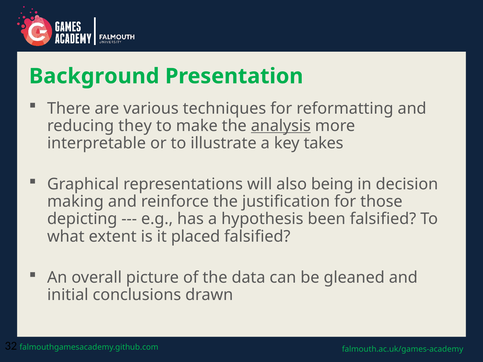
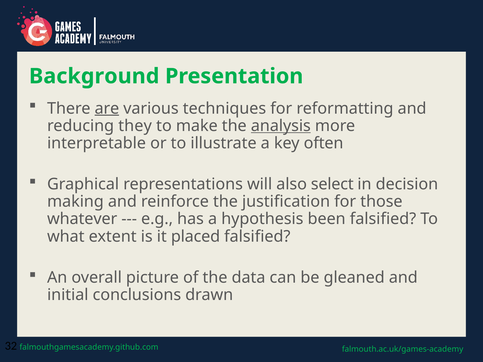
are underline: none -> present
takes: takes -> often
being: being -> select
depicting: depicting -> whatever
